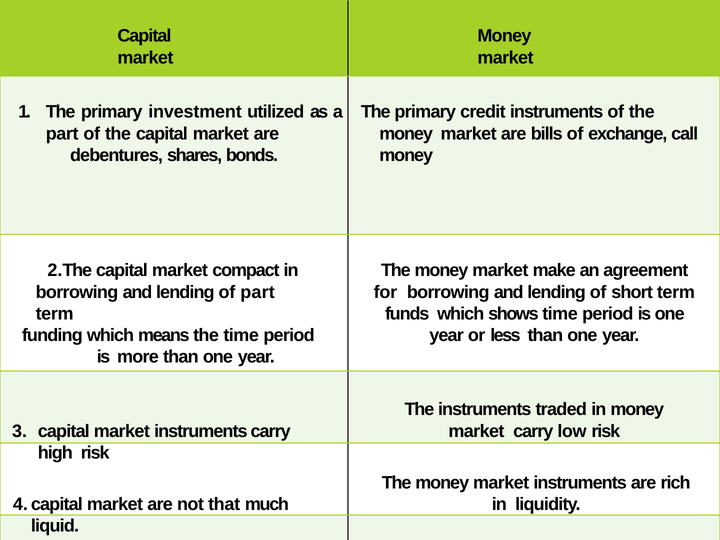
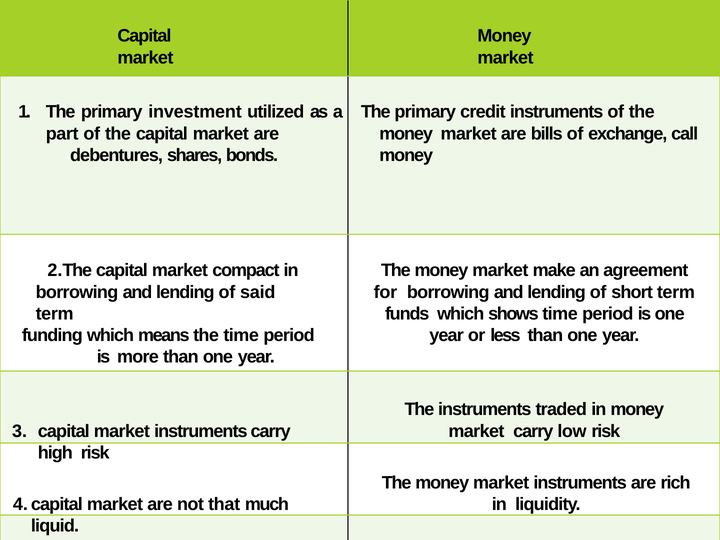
of part: part -> said
